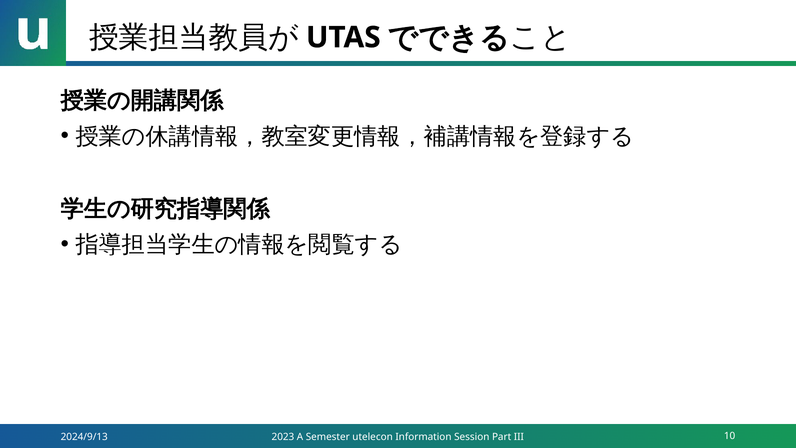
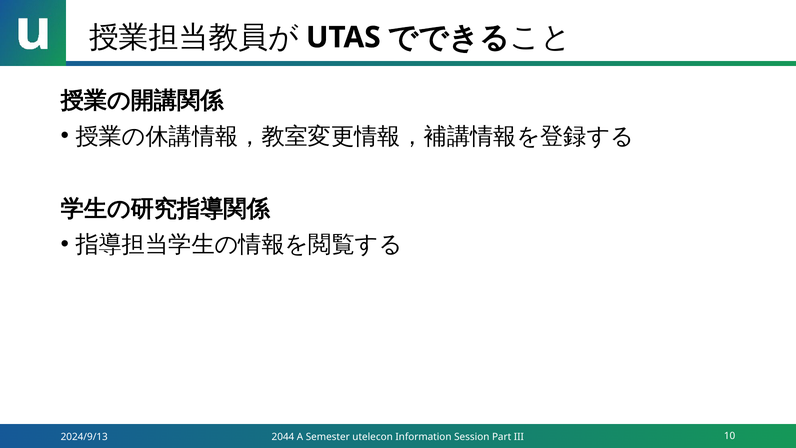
2023: 2023 -> 2044
